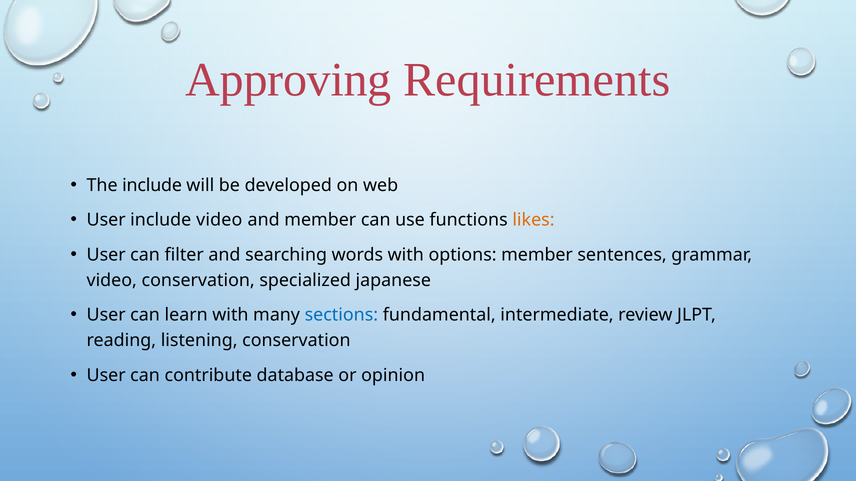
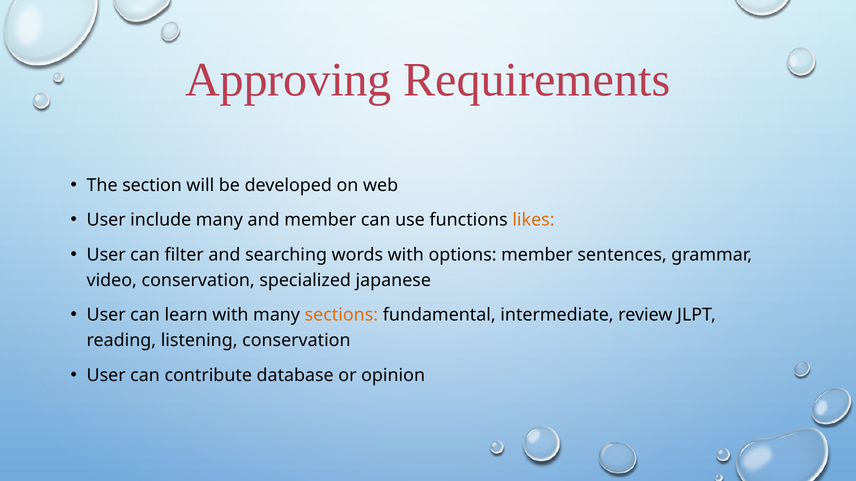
The include: include -> section
include video: video -> many
sections colour: blue -> orange
